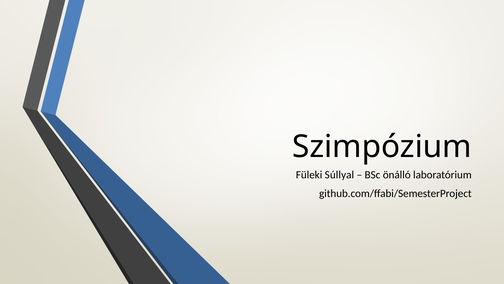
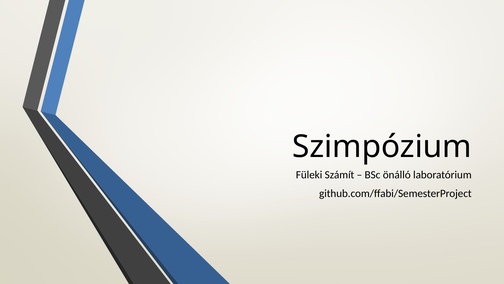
Súllyal: Súllyal -> Számít
